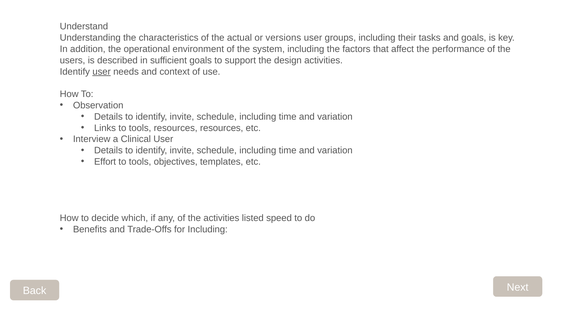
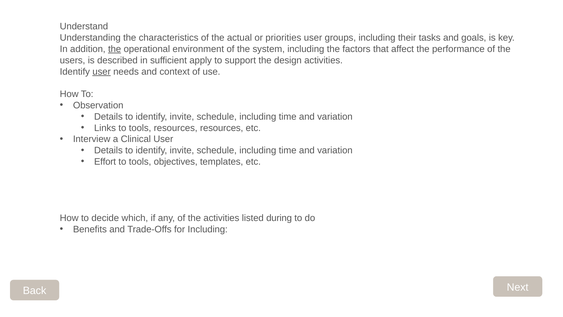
versions: versions -> priorities
the at (115, 49) underline: none -> present
sufficient goals: goals -> apply
speed: speed -> during
